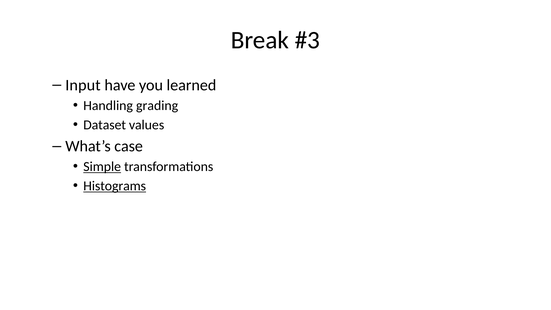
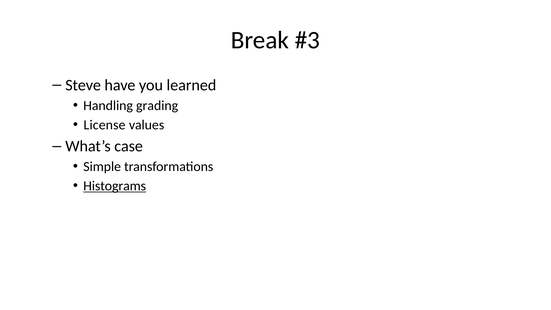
Input: Input -> Steve
Dataset: Dataset -> License
Simple underline: present -> none
